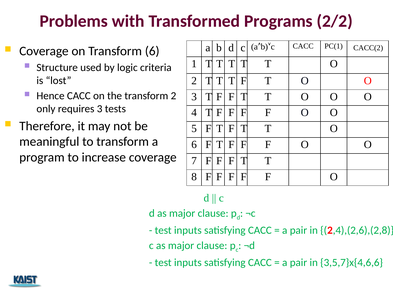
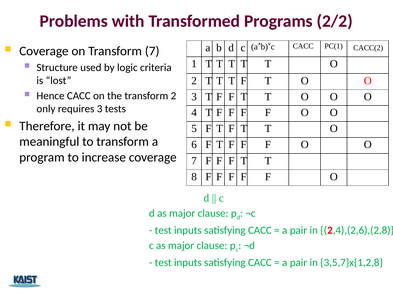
Transform 6: 6 -> 7
3,5,7}x{4,6,6: 3,5,7}x{4,6,6 -> 3,5,7}x{1,2,8
